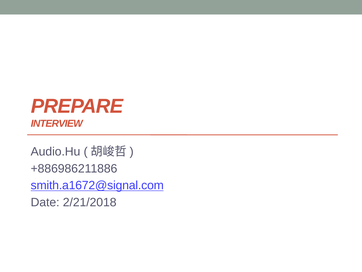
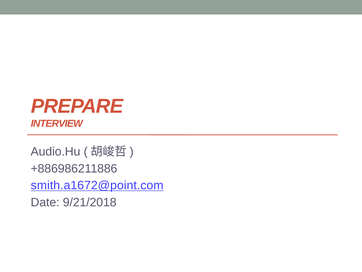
smith.a1672@signal.com: smith.a1672@signal.com -> smith.a1672@point.com
2/21/2018: 2/21/2018 -> 9/21/2018
